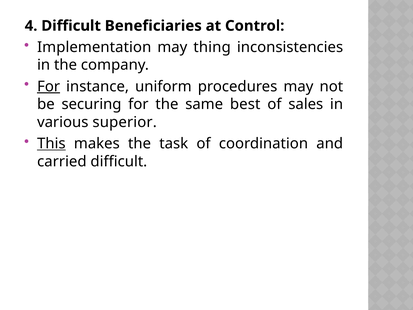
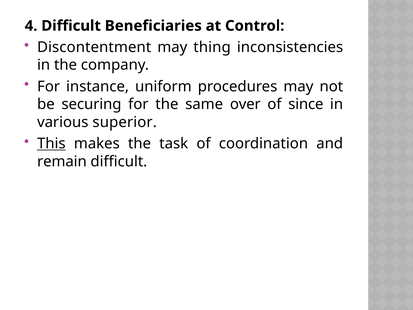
Implementation: Implementation -> Discontentment
For at (49, 86) underline: present -> none
best: best -> over
sales: sales -> since
carried: carried -> remain
